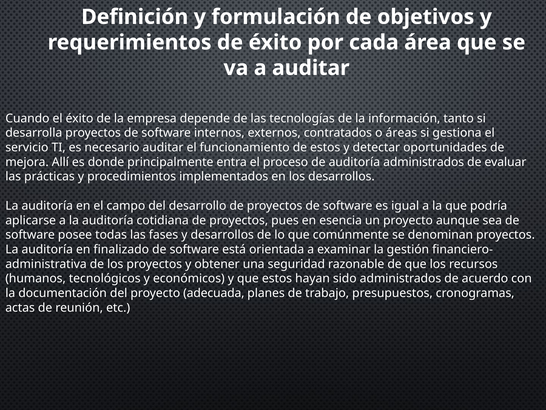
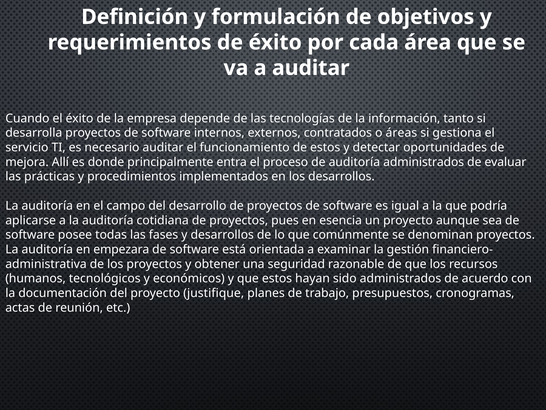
finalizado: finalizado -> empezara
adecuada: adecuada -> justifique
